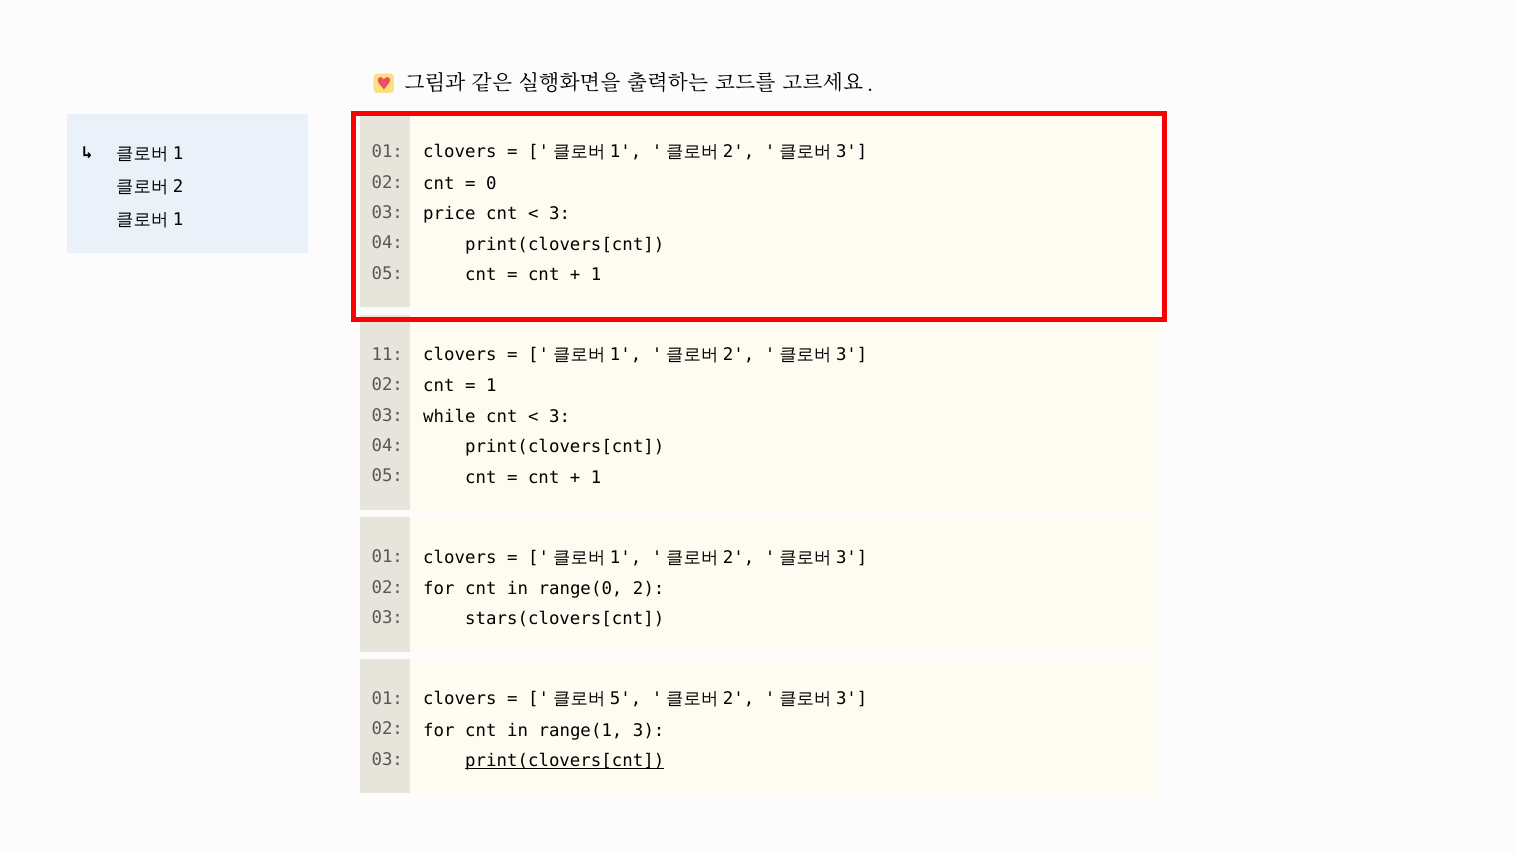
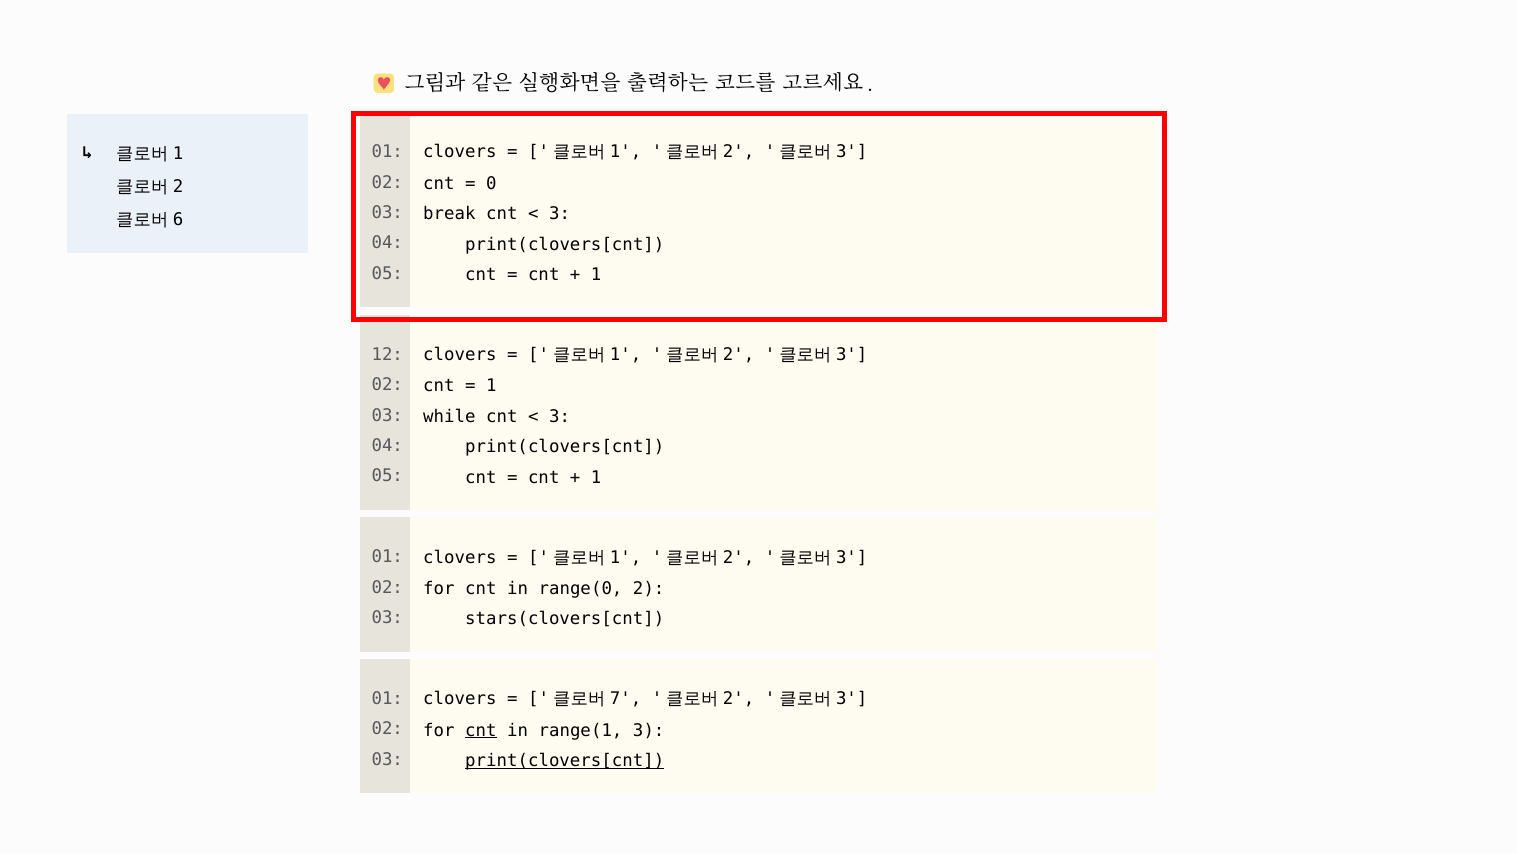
price: price -> break
1 at (178, 220): 1 -> 6
11: 11 -> 12
5: 5 -> 7
cnt at (481, 730) underline: none -> present
